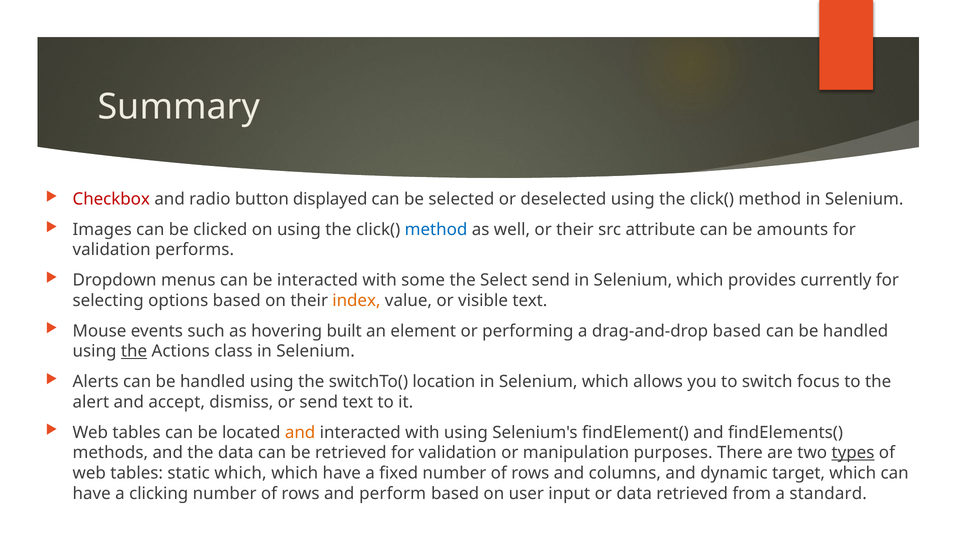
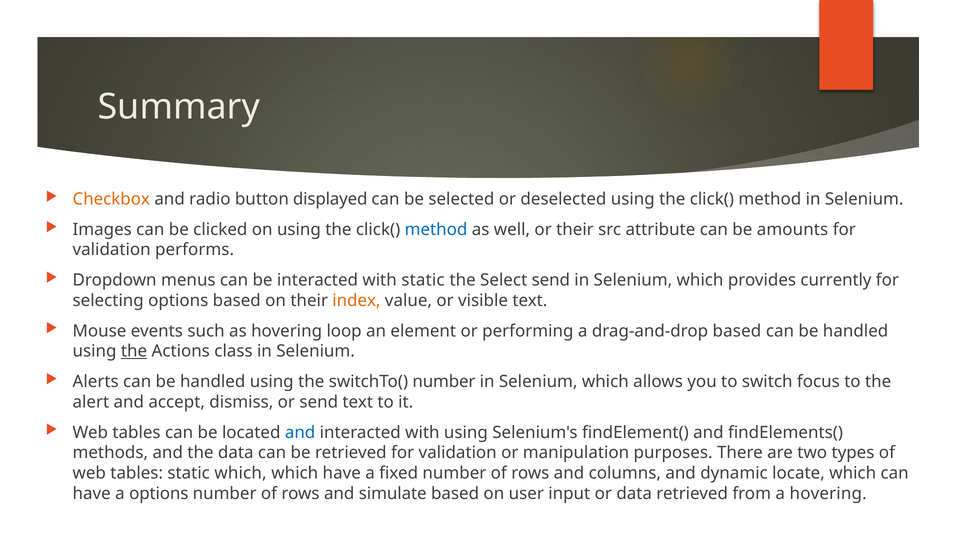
Checkbox colour: red -> orange
with some: some -> static
built: built -> loop
switchTo( location: location -> number
and at (300, 432) colour: orange -> blue
types underline: present -> none
target: target -> locate
a clicking: clicking -> options
perform: perform -> simulate
a standard: standard -> hovering
